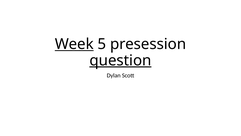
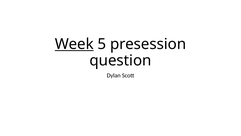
question underline: present -> none
